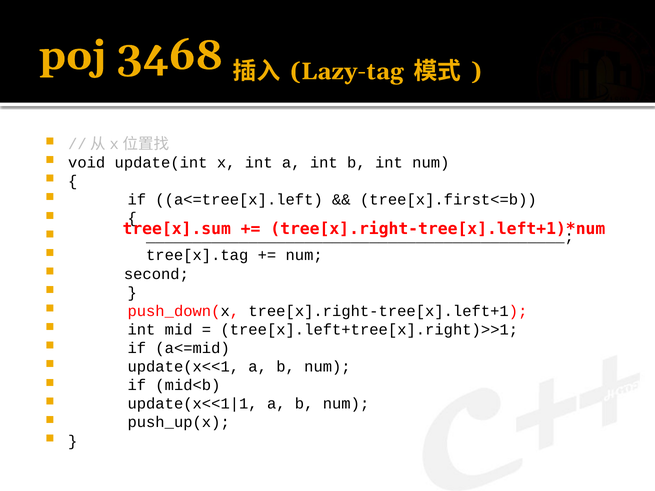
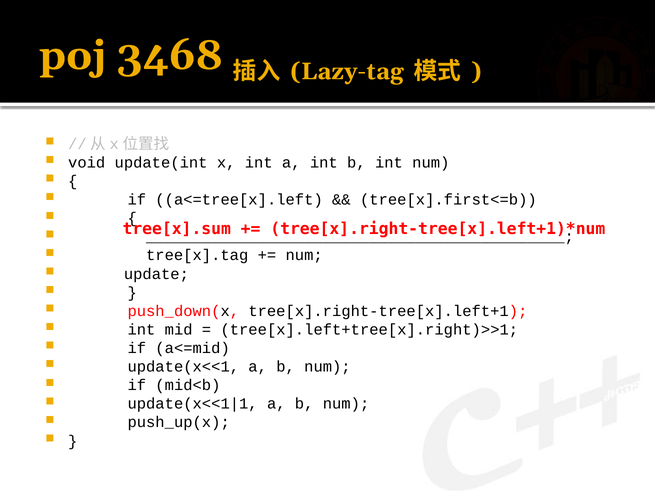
second: second -> update
